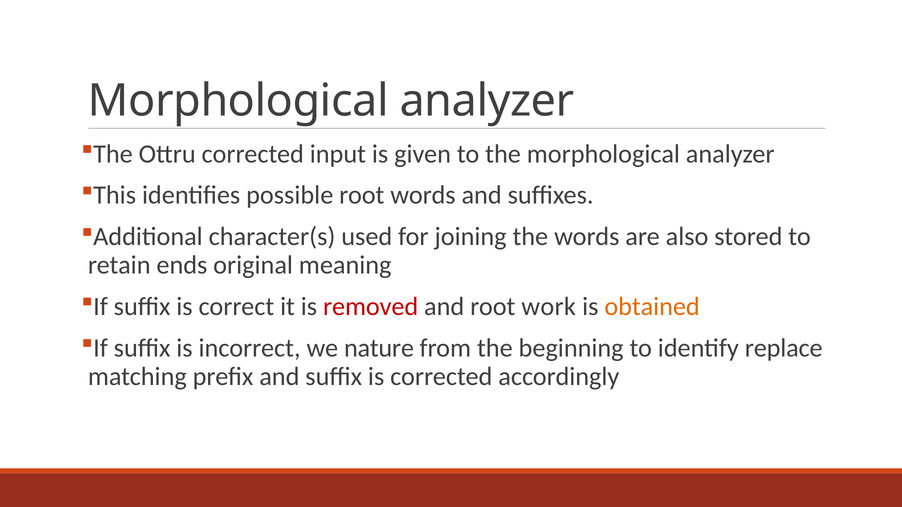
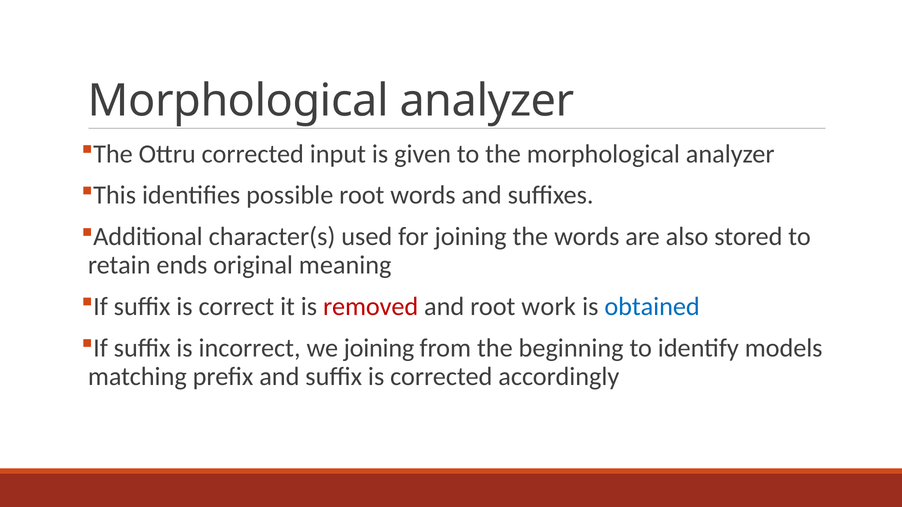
obtained colour: orange -> blue
we nature: nature -> joining
replace: replace -> models
